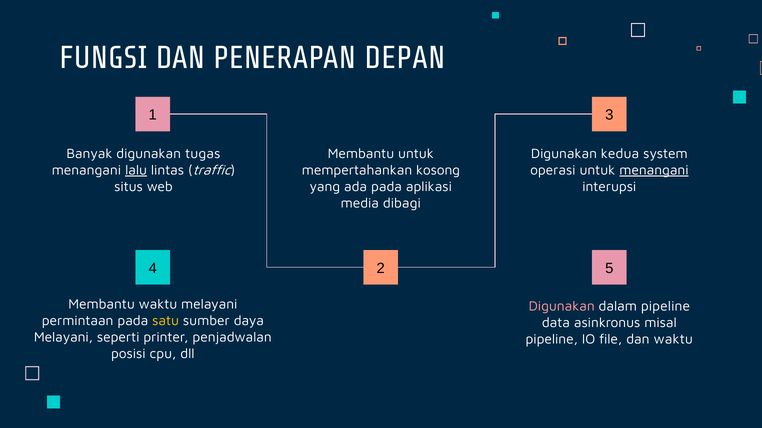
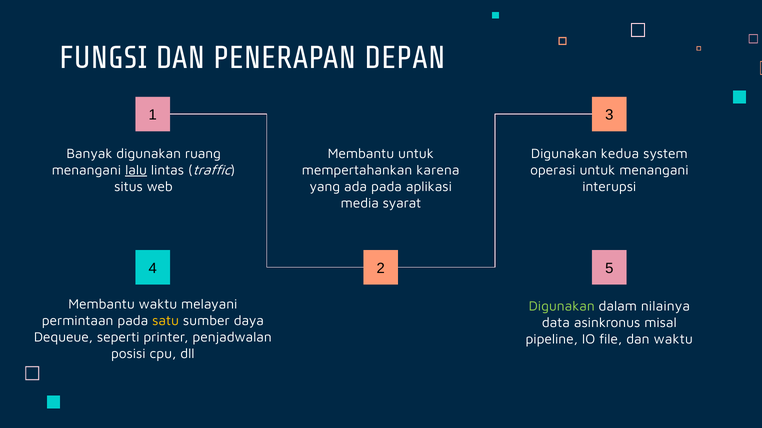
tugas: tugas -> ruang
kosong: kosong -> karena
menangani at (654, 170) underline: present -> none
dibagi: dibagi -> syarat
Digunakan at (562, 307) colour: pink -> light green
dalam pipeline: pipeline -> nilainya
Melayani at (63, 338): Melayani -> Dequeue
